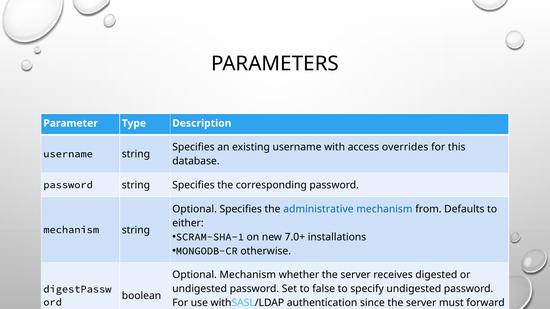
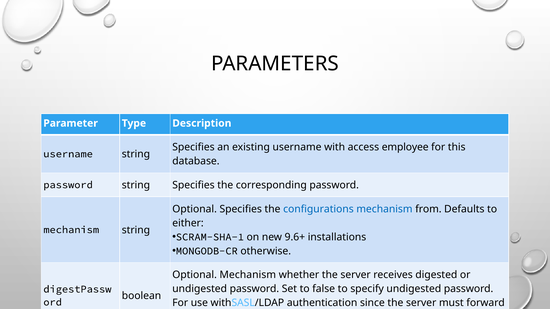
overrides: overrides -> employee
administrative: administrative -> configurations
7.0+: 7.0+ -> 9.6+
